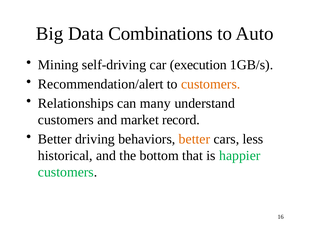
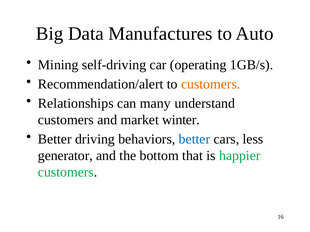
Combinations: Combinations -> Manufactures
execution: execution -> operating
record: record -> winter
better at (194, 139) colour: orange -> blue
historical: historical -> generator
